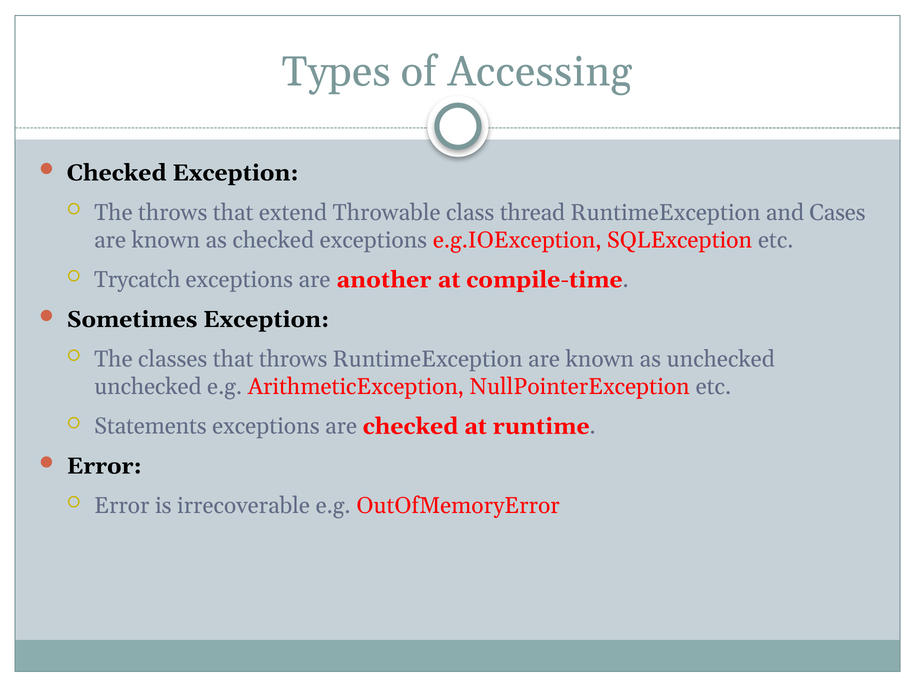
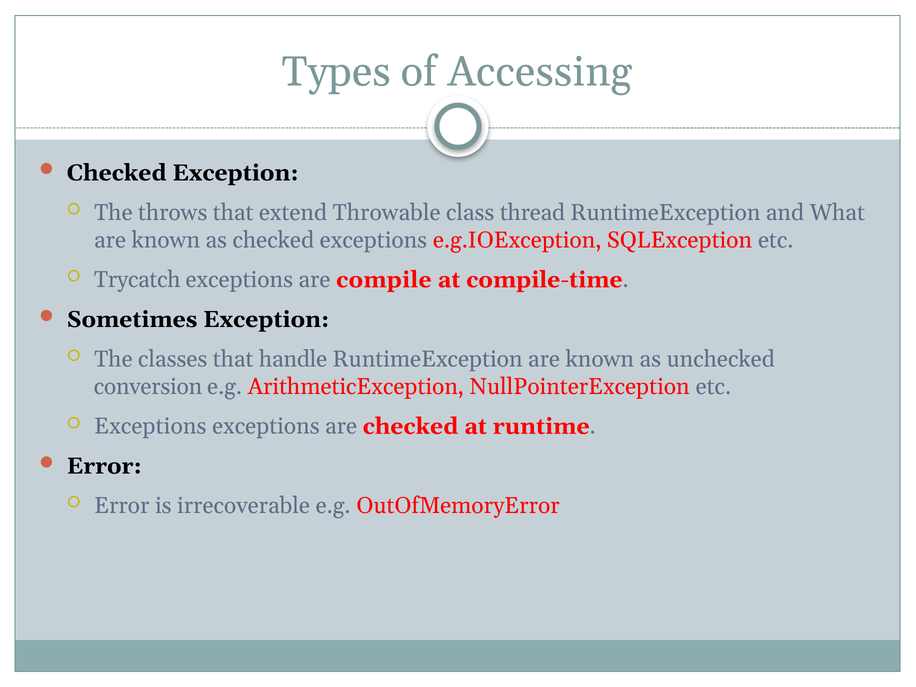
Cases: Cases -> What
another: another -> compile
that throws: throws -> handle
unchecked at (148, 387): unchecked -> conversion
Statements at (150, 426): Statements -> Exceptions
